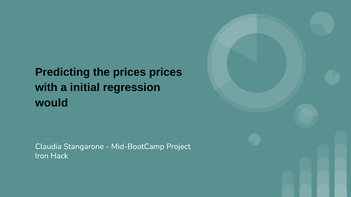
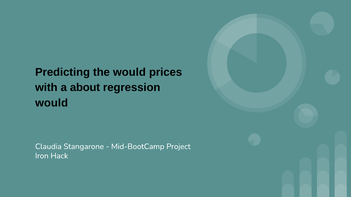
the prices: prices -> would
initial: initial -> about
